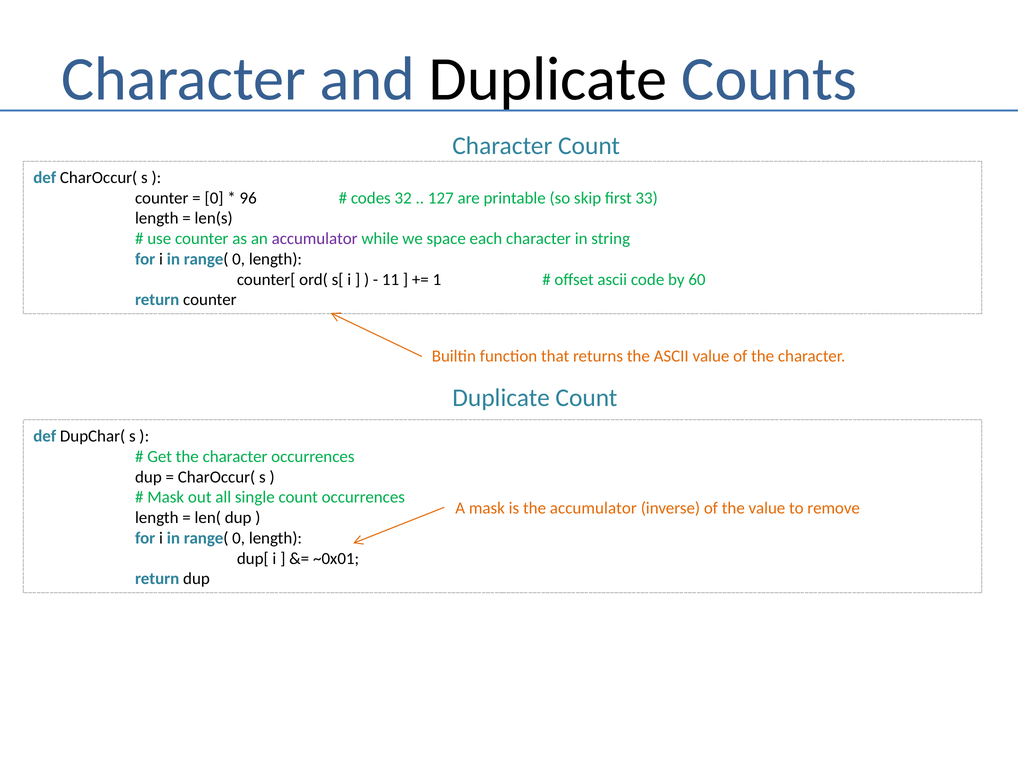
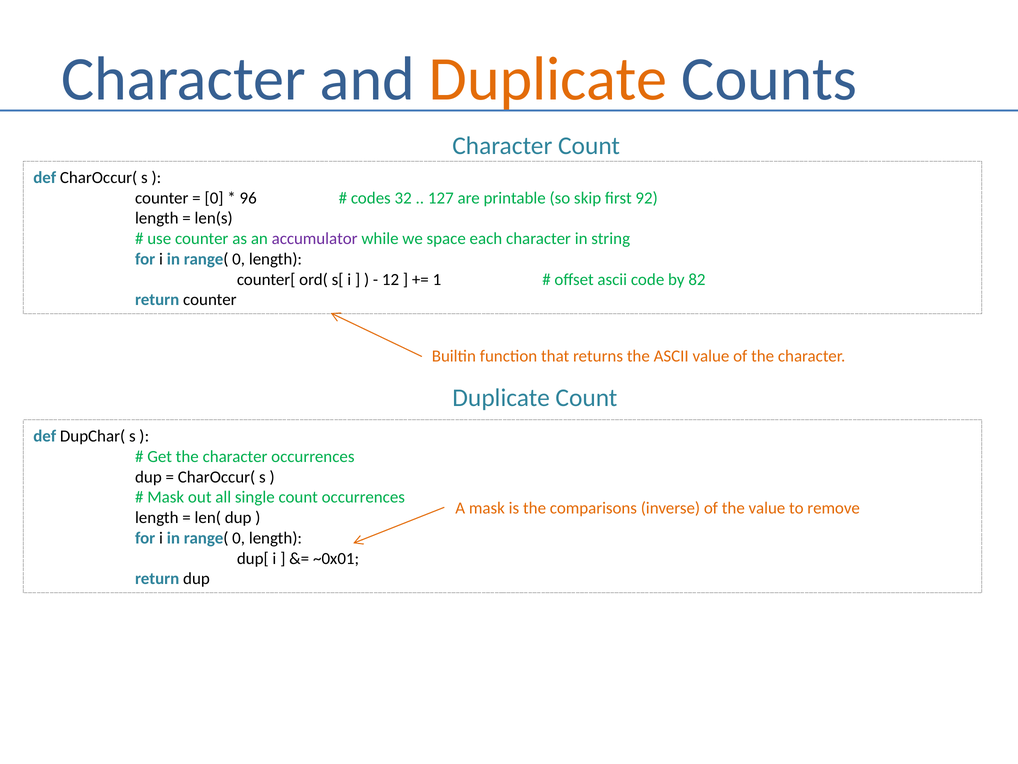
Duplicate at (548, 79) colour: black -> orange
33: 33 -> 92
11: 11 -> 12
60: 60 -> 82
the accumulator: accumulator -> comparisons
